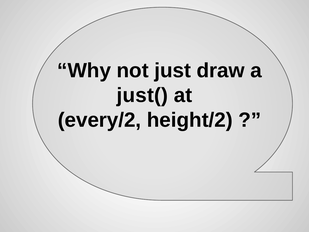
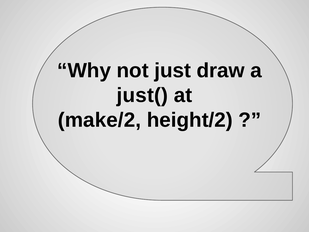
every/2: every/2 -> make/2
